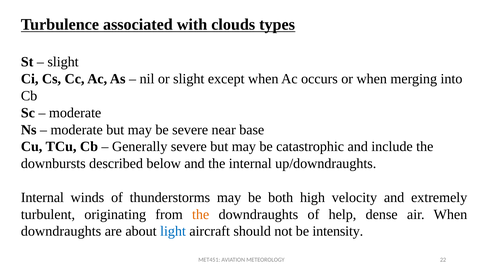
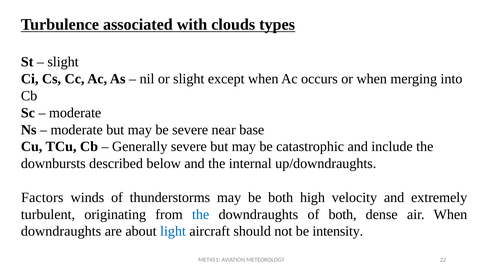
Internal at (42, 197): Internal -> Factors
the at (201, 214) colour: orange -> blue
of help: help -> both
